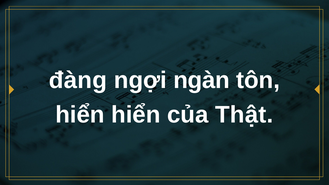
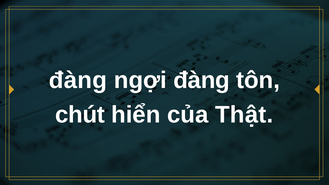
ngợi ngàn: ngàn -> đàng
hiển at (80, 115): hiển -> chút
